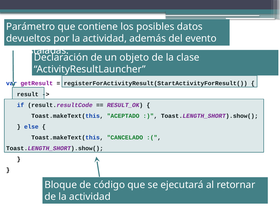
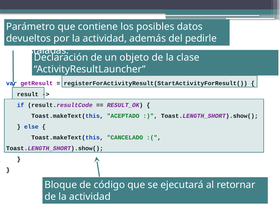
evento: evento -> pedirle
